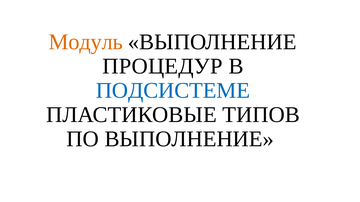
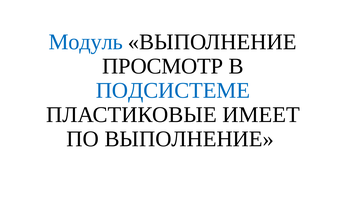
Модуль colour: orange -> blue
ПРОЦЕДУР: ПРОЦЕДУР -> ПРОСМОТР
ТИПОВ: ТИПОВ -> ИМЕЕТ
